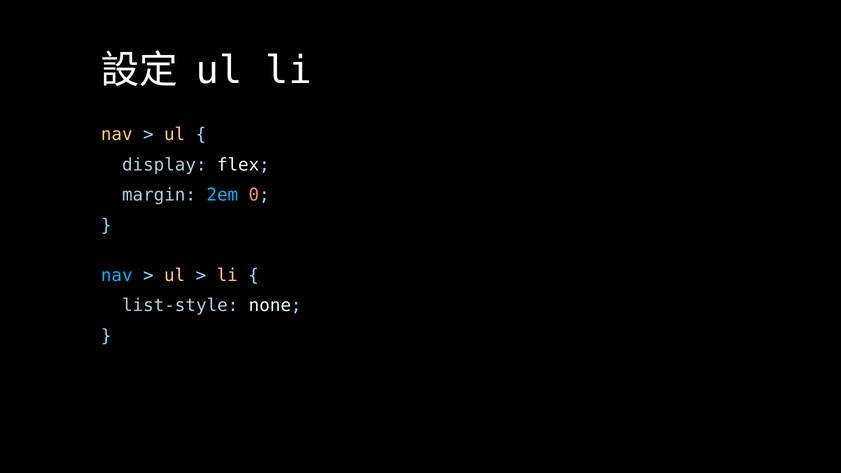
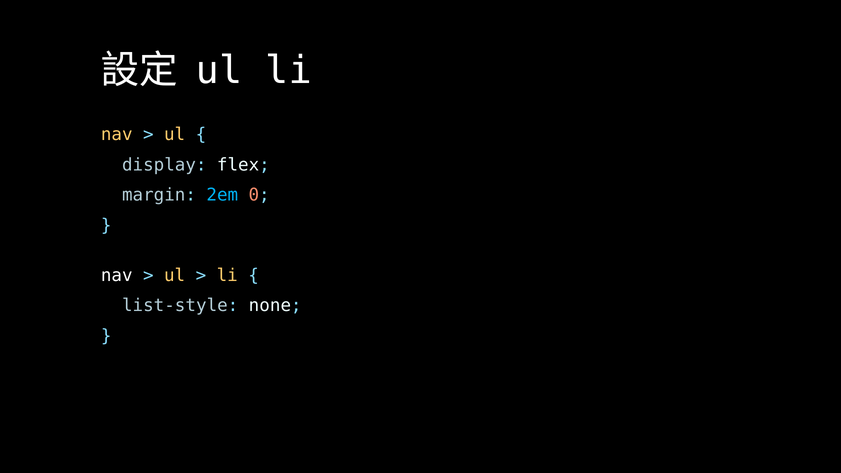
nav at (117, 275) colour: light blue -> white
